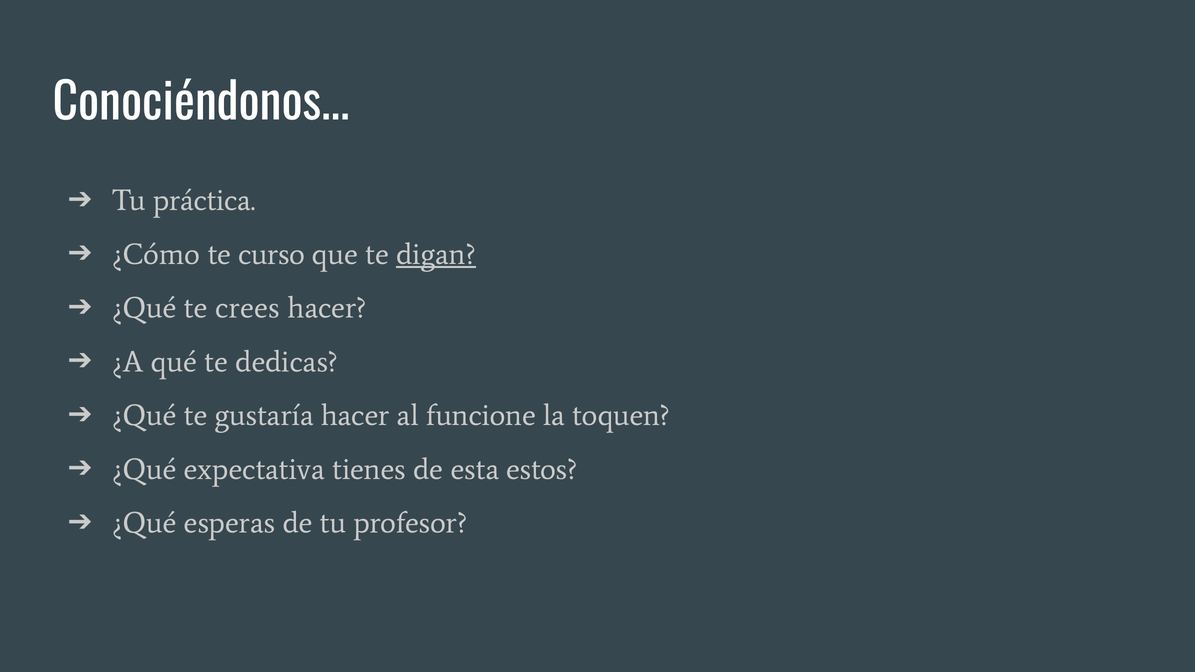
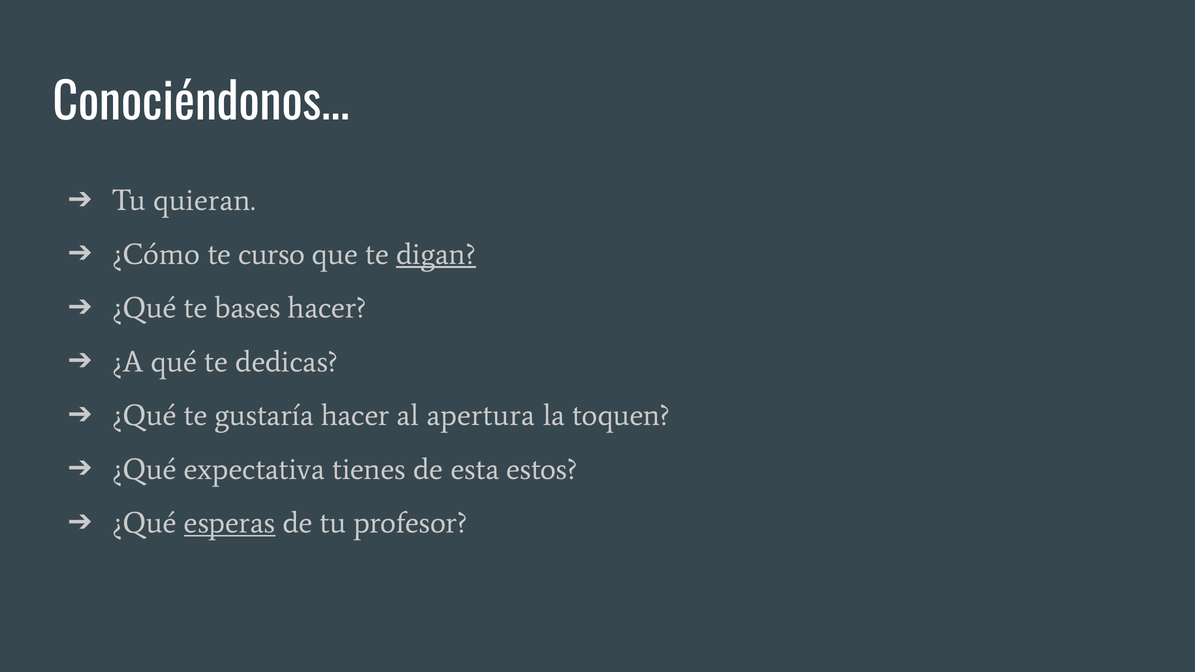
práctica: práctica -> quieran
crees: crees -> bases
funcione: funcione -> apertura
esperas underline: none -> present
